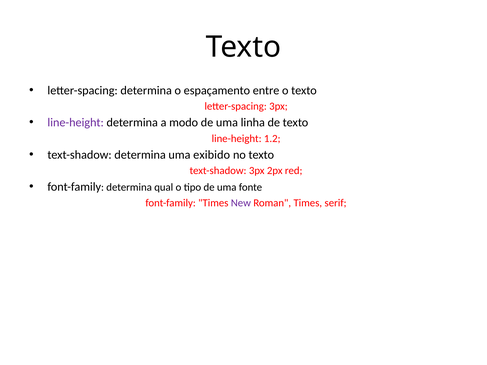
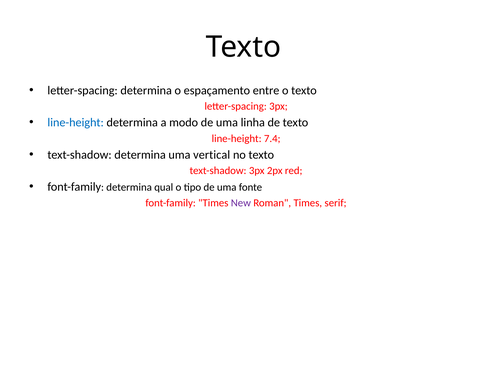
line-height at (76, 123) colour: purple -> blue
1.2: 1.2 -> 7.4
exibido: exibido -> vertical
